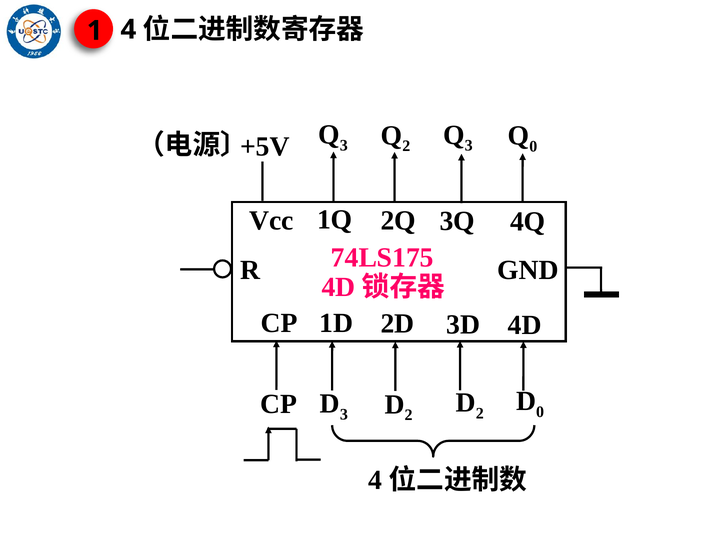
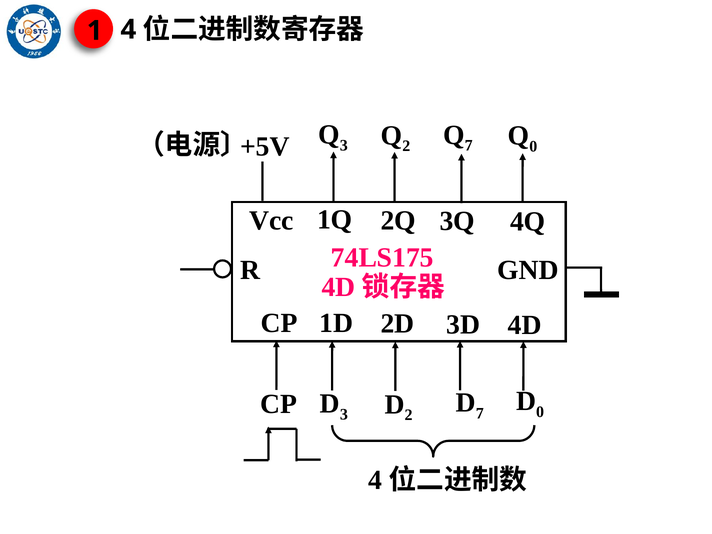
3 at (469, 146): 3 -> 7
2 at (480, 414): 2 -> 7
